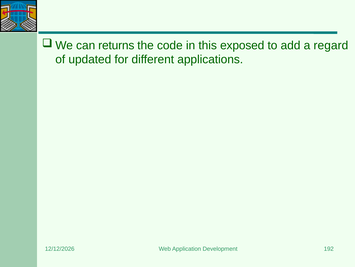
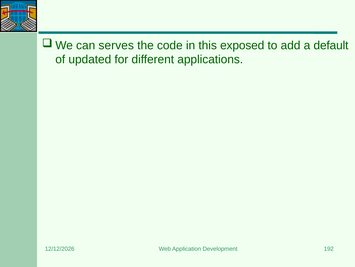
returns: returns -> serves
regard: regard -> default
